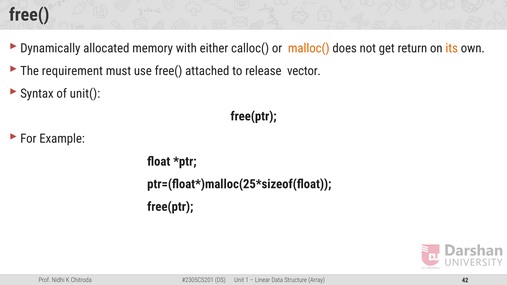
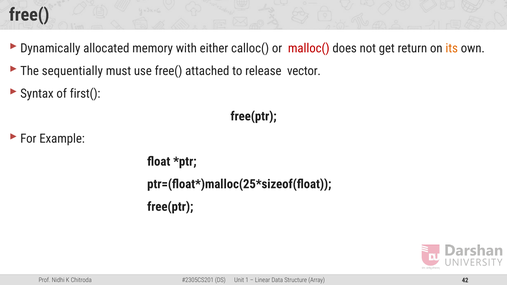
malloc( colour: orange -> red
requirement: requirement -> sequentially
unit(: unit( -> first(
